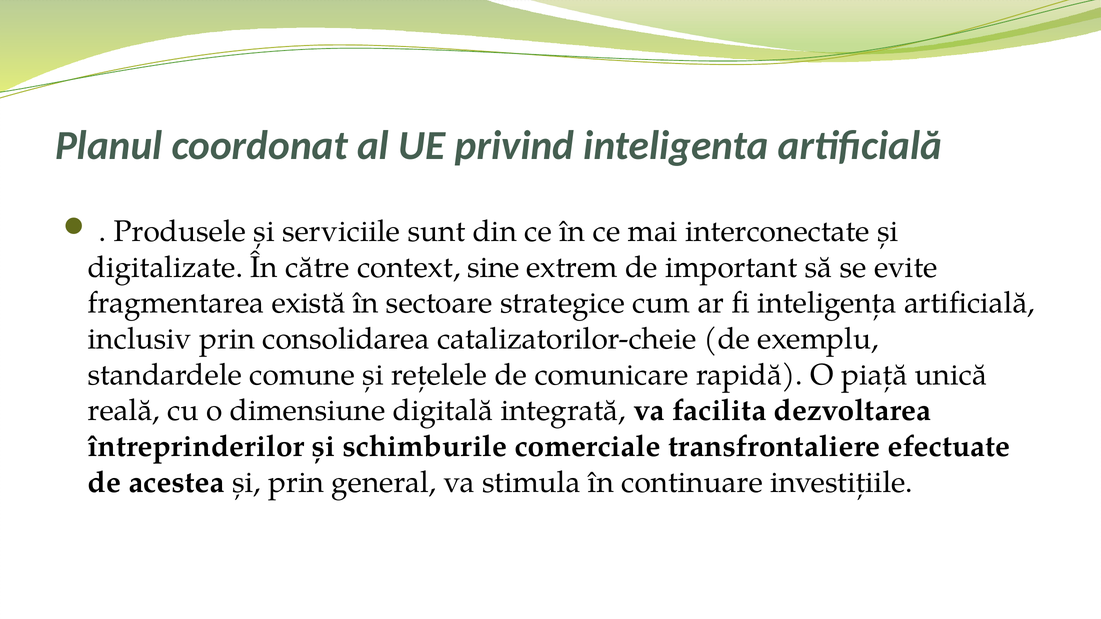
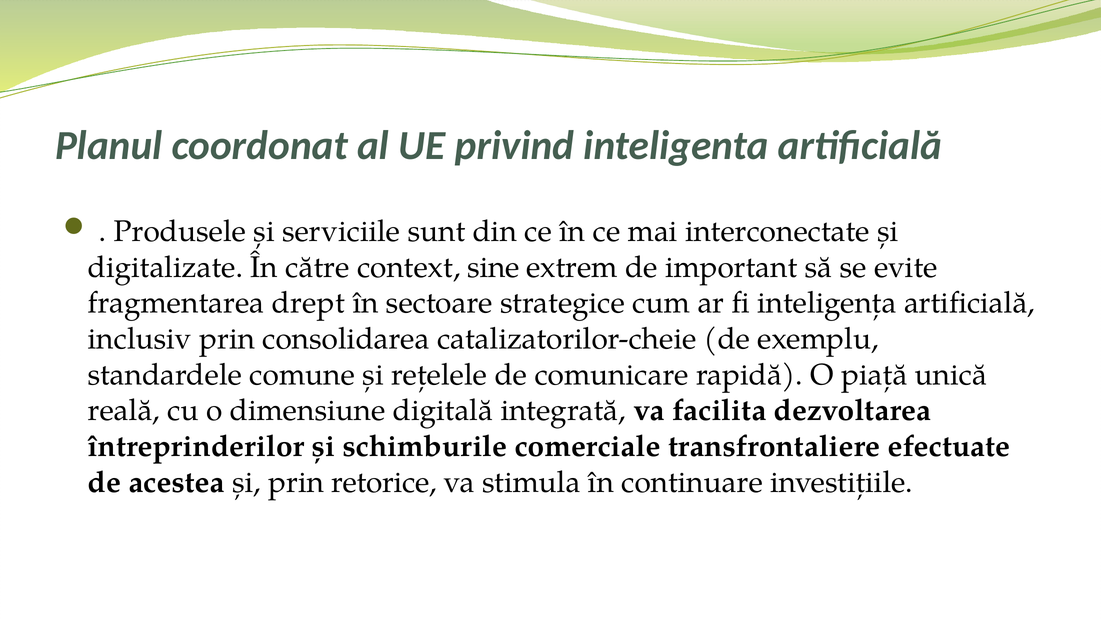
există: există -> drept
general: general -> retorice
